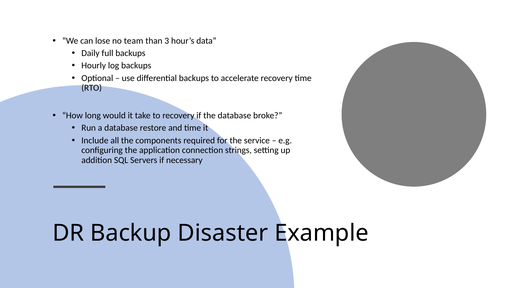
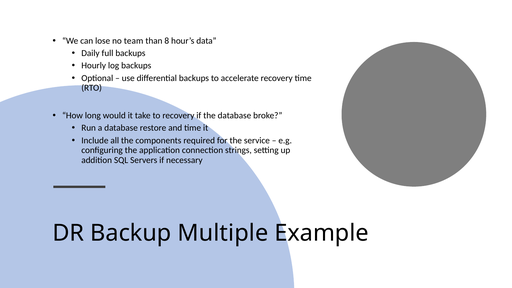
3: 3 -> 8
Disaster: Disaster -> Multiple
